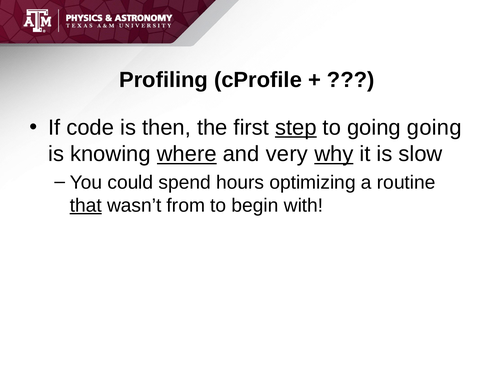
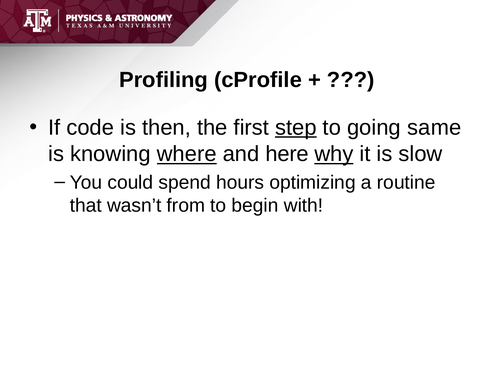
going going: going -> same
very: very -> here
that underline: present -> none
